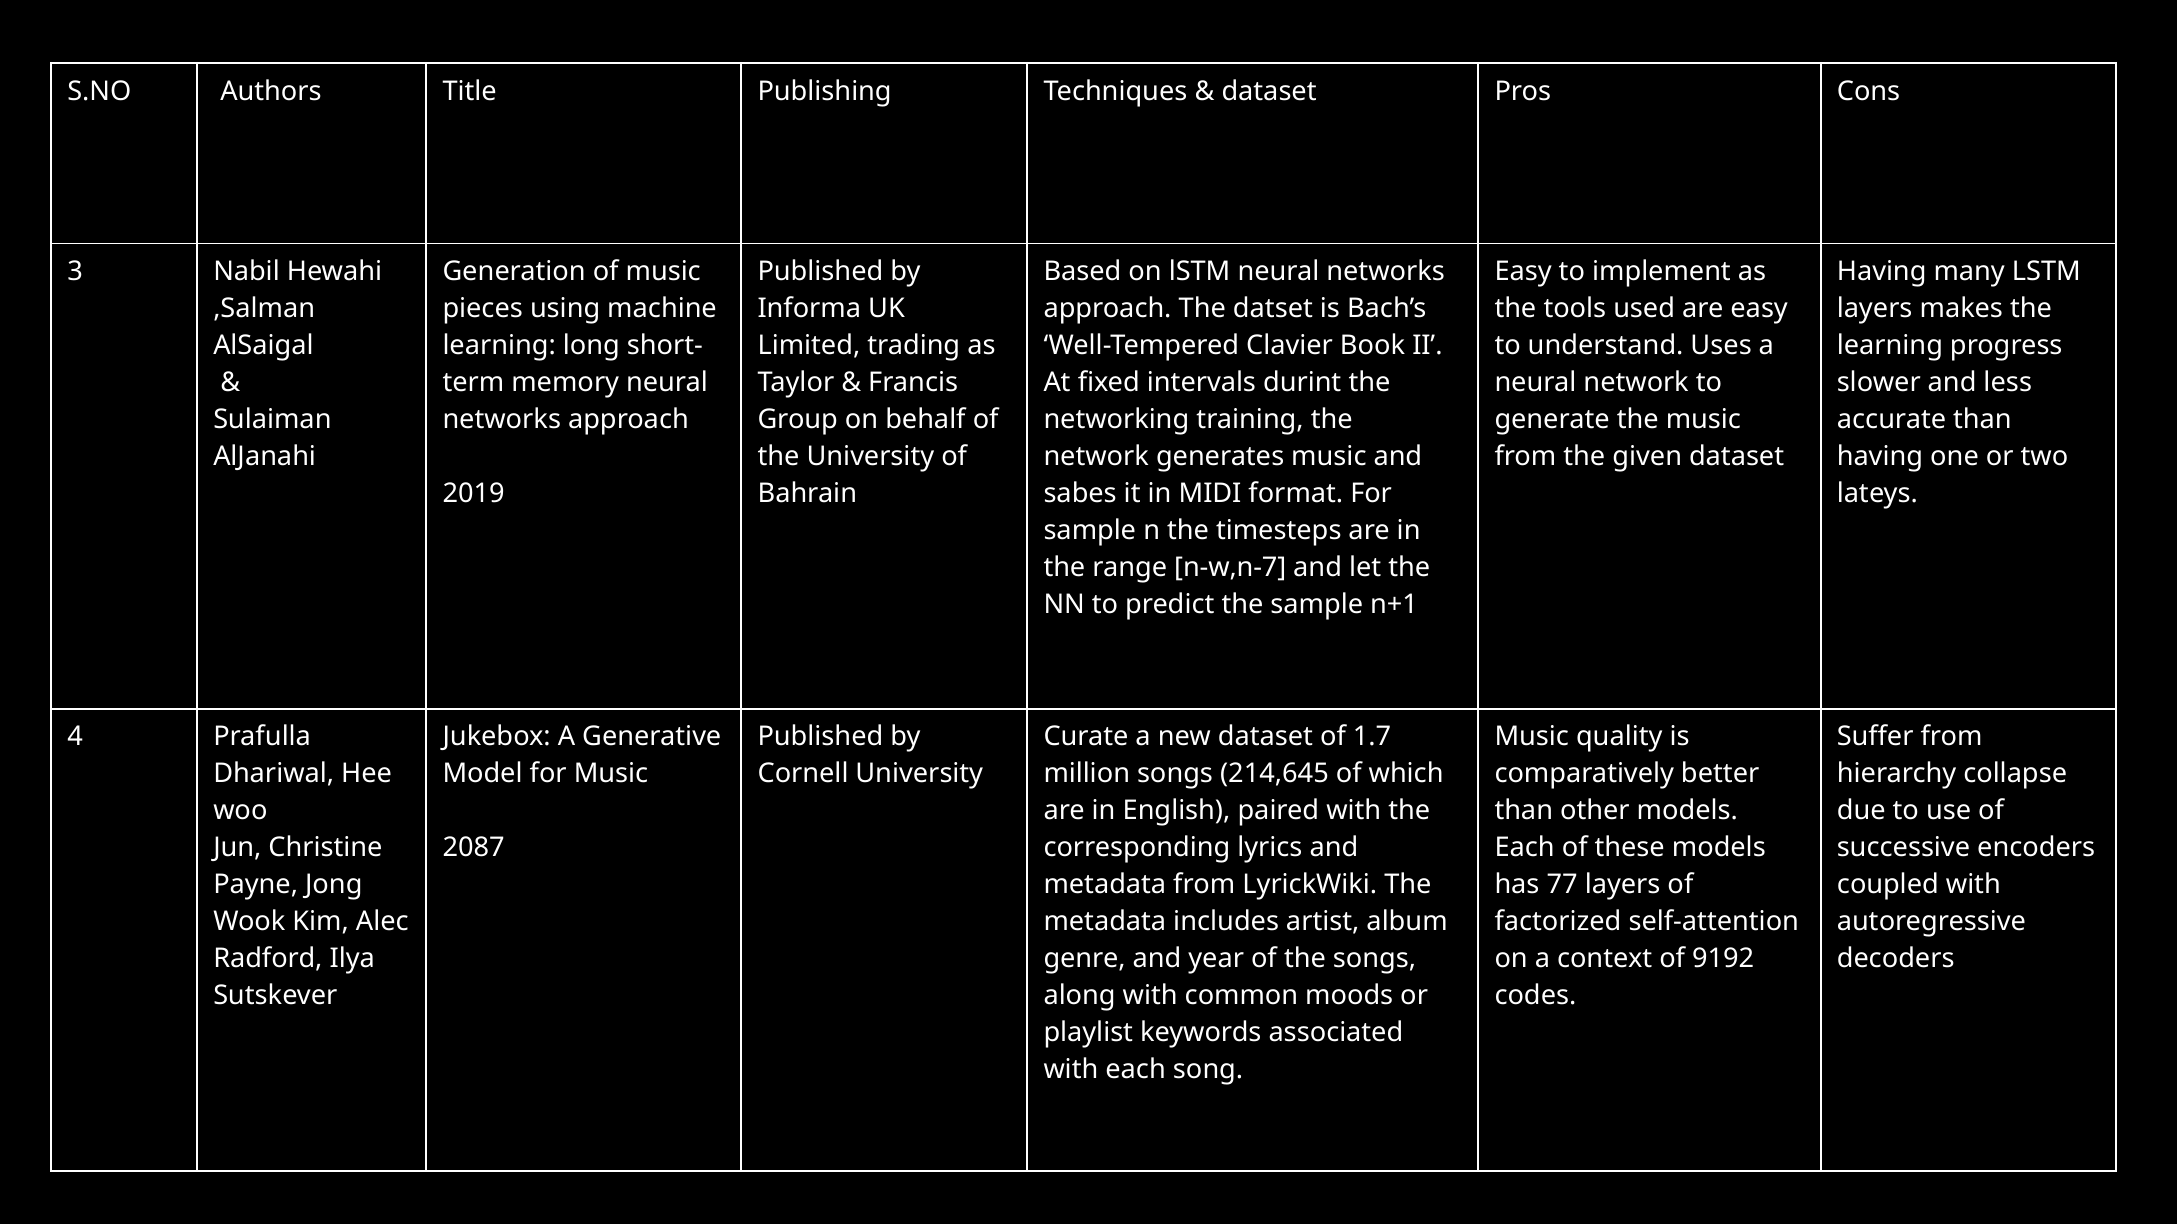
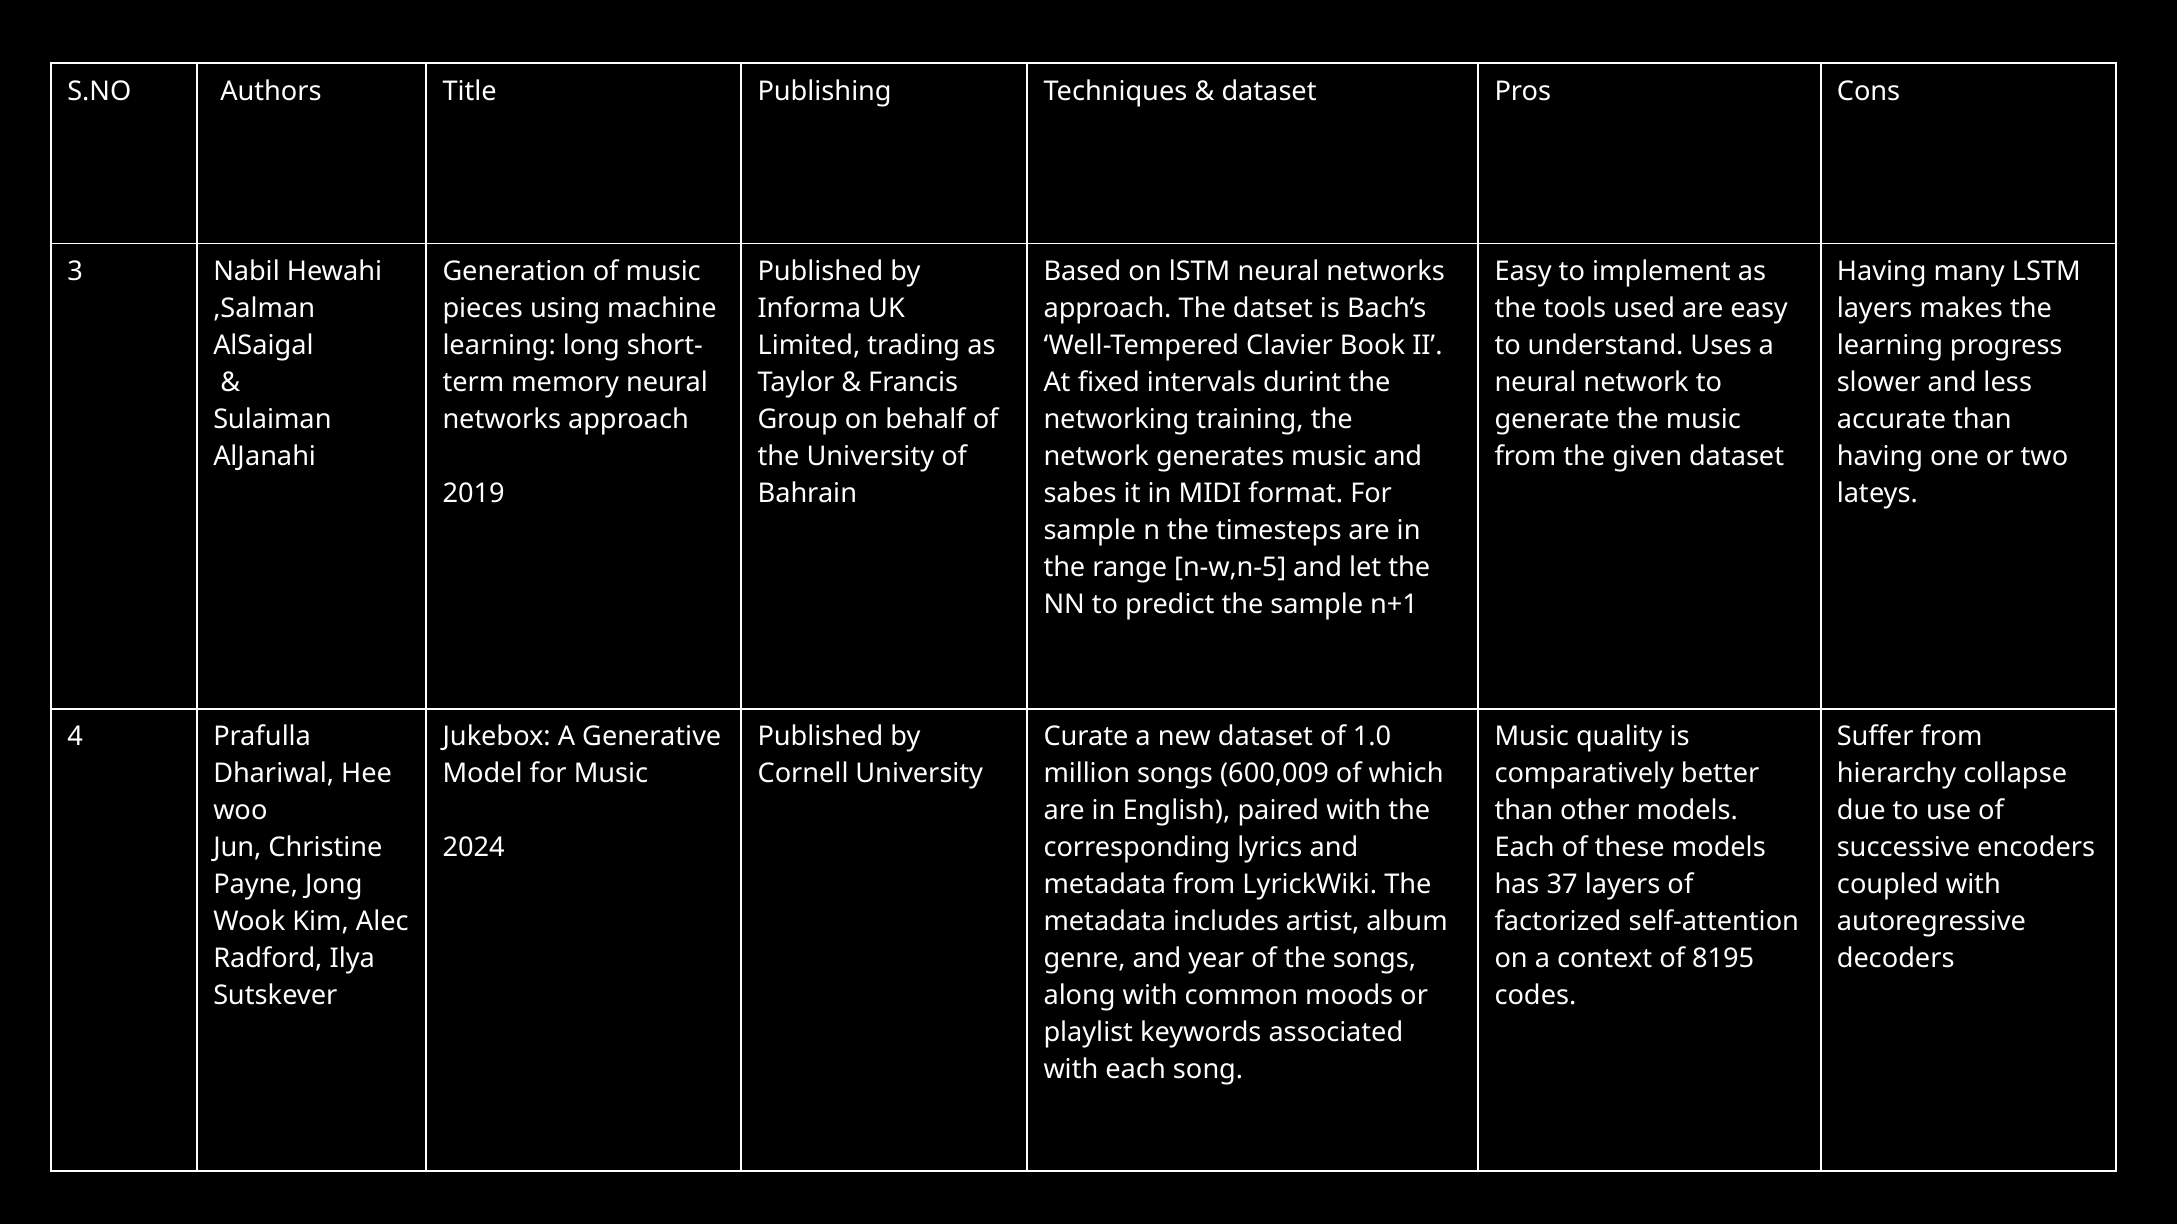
n-w,n-7: n-w,n-7 -> n-w,n-5
1.7: 1.7 -> 1.0
214,645: 214,645 -> 600,009
2087: 2087 -> 2024
77: 77 -> 37
9192: 9192 -> 8195
